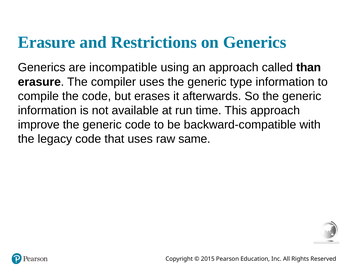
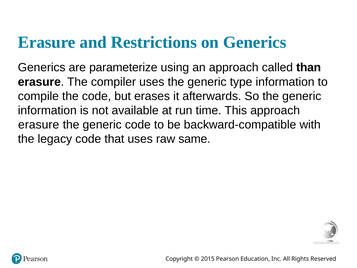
incompatible: incompatible -> parameterize
improve at (39, 125): improve -> erasure
